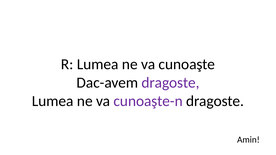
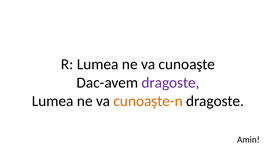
cunoaşte-n colour: purple -> orange
